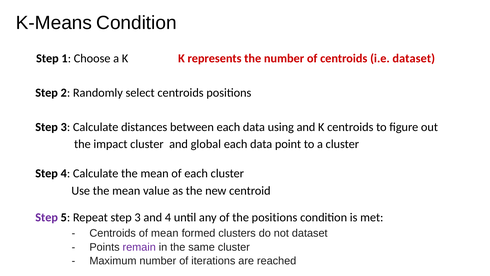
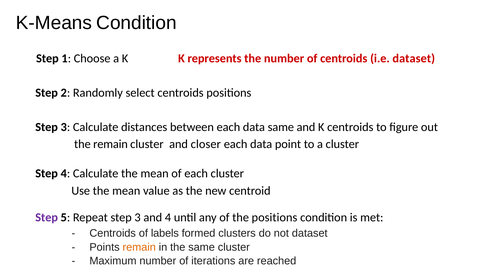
data using: using -> same
the impact: impact -> remain
global: global -> closer
of mean: mean -> labels
remain at (139, 247) colour: purple -> orange
